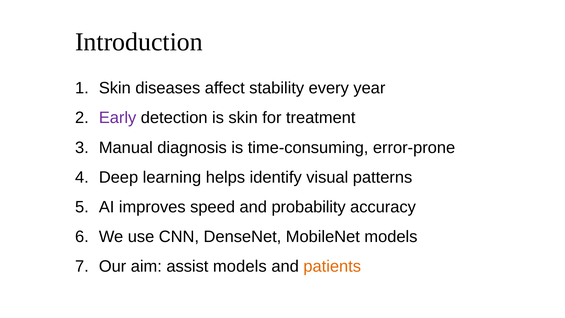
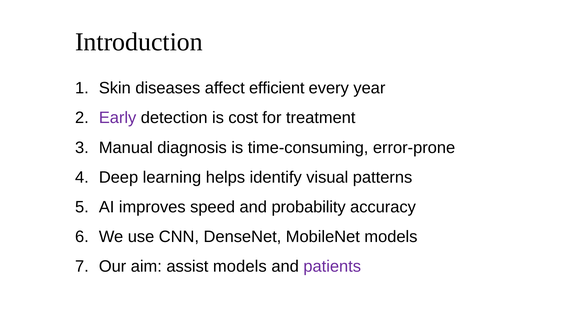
stability: stability -> efficient
is skin: skin -> cost
patients colour: orange -> purple
